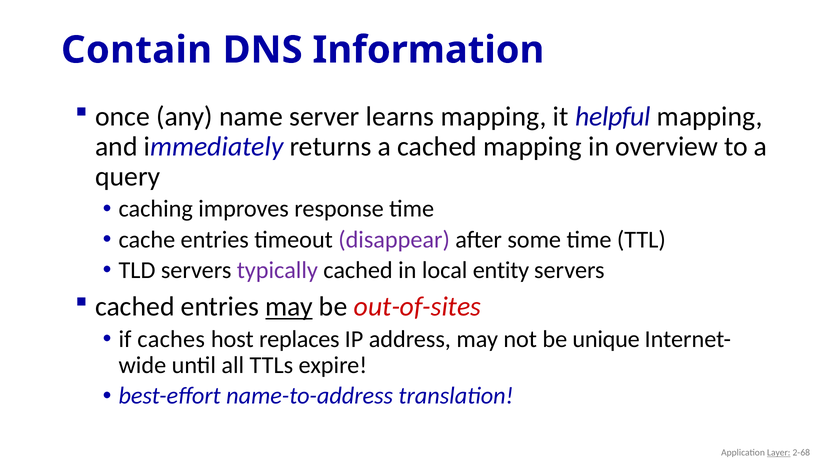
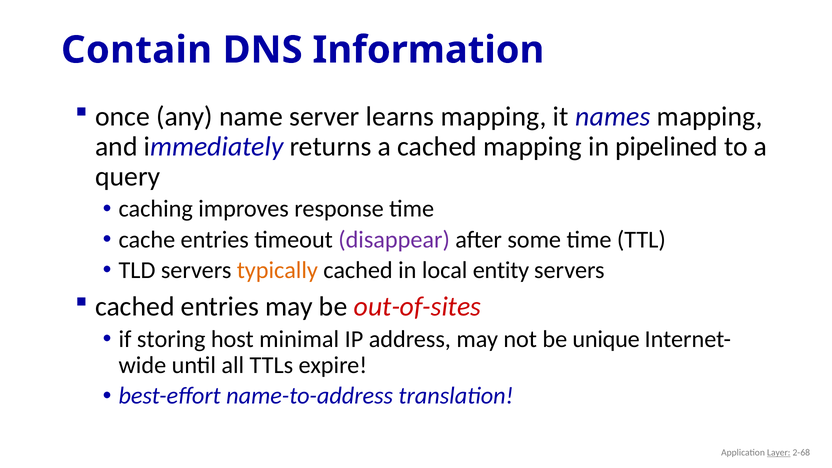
helpful: helpful -> names
overview: overview -> pipelined
typically colour: purple -> orange
may at (289, 307) underline: present -> none
caches: caches -> storing
replaces: replaces -> minimal
